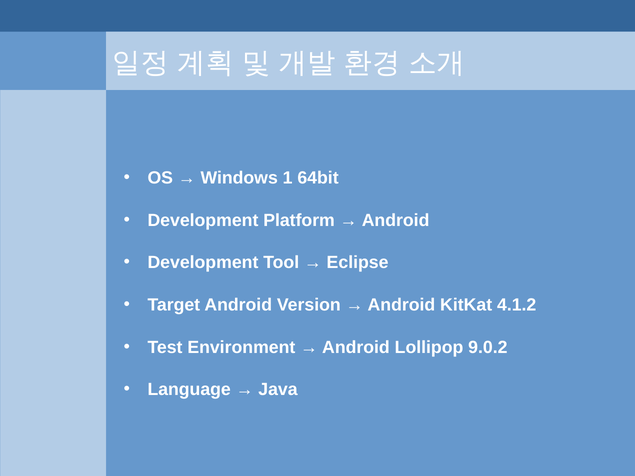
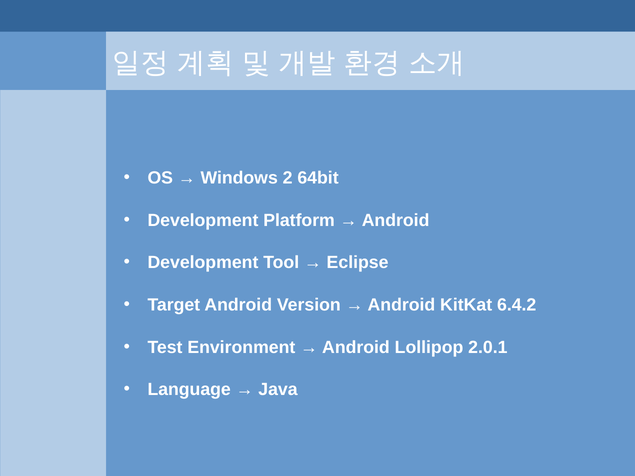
1: 1 -> 2
4.1.2: 4.1.2 -> 6.4.2
9.0.2: 9.0.2 -> 2.0.1
